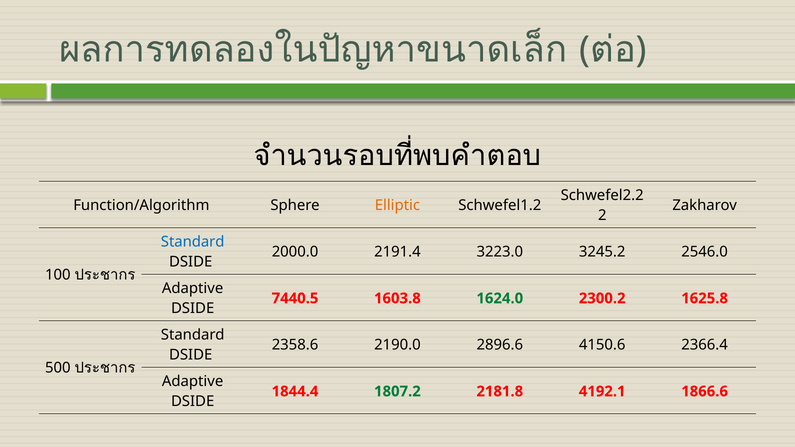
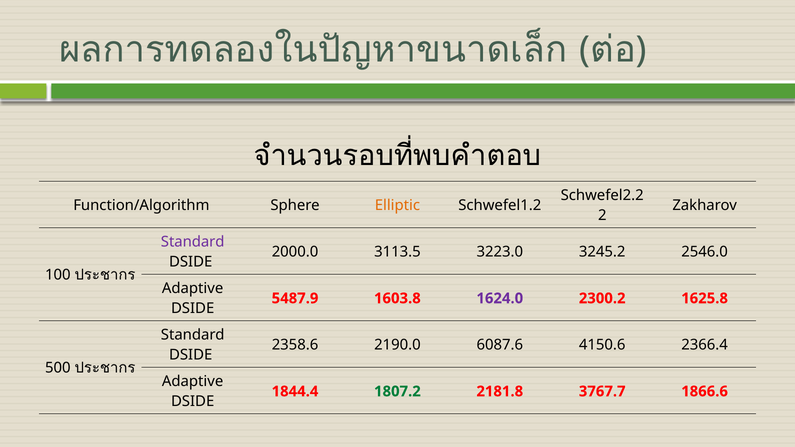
Standard at (193, 242) colour: blue -> purple
2191.4: 2191.4 -> 3113.5
7440.5: 7440.5 -> 5487.9
1624.0 colour: green -> purple
2896.6: 2896.6 -> 6087.6
4192.1: 4192.1 -> 3767.7
